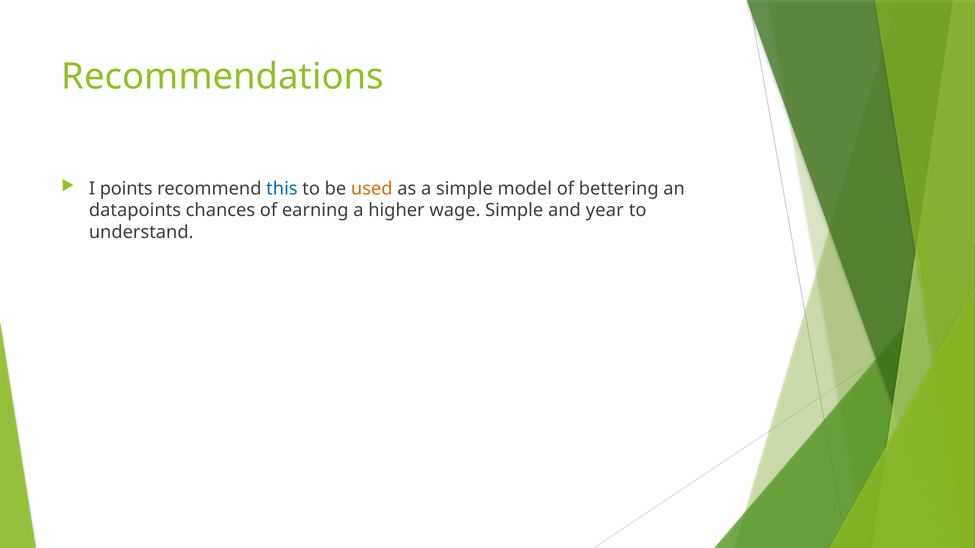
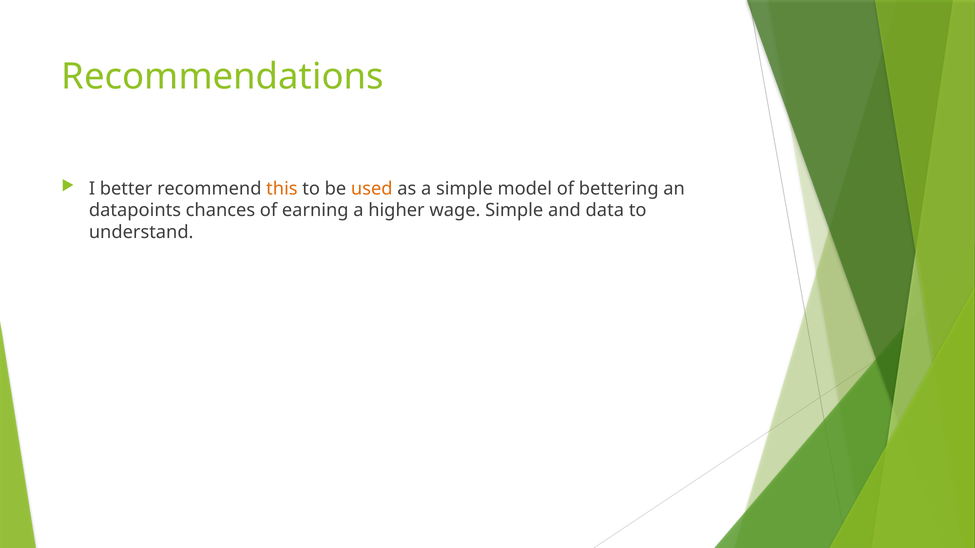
points: points -> better
this colour: blue -> orange
year: year -> data
